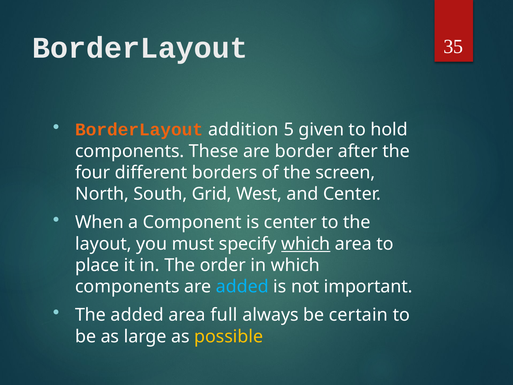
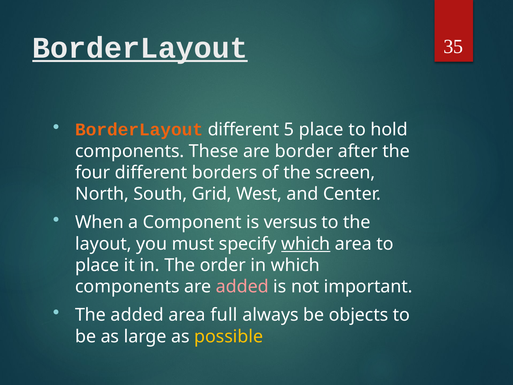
BorderLayout at (140, 48) underline: none -> present
BorderLayout addition: addition -> different
5 given: given -> place
is center: center -> versus
added at (242, 286) colour: light blue -> pink
certain: certain -> objects
